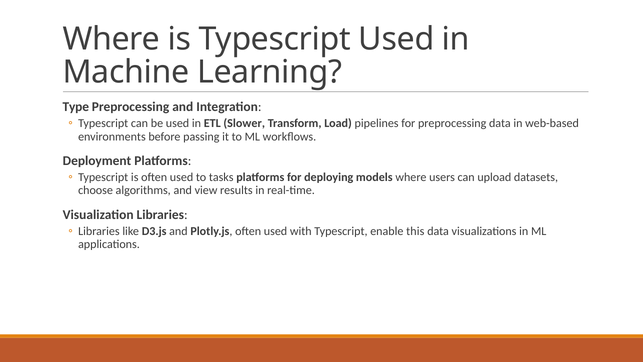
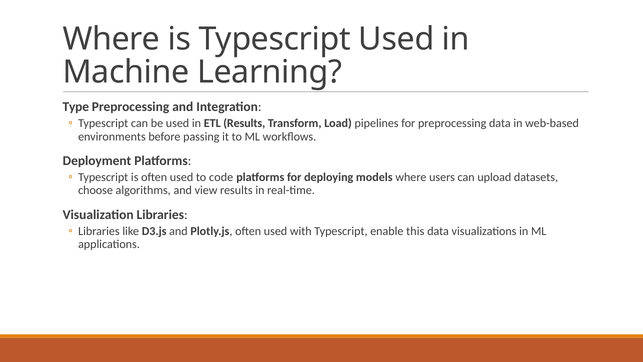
ETL Slower: Slower -> Results
tasks: tasks -> code
